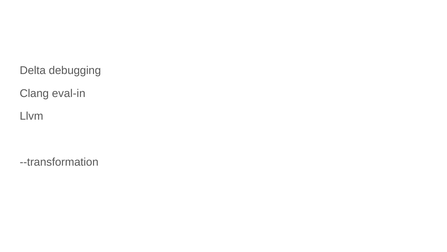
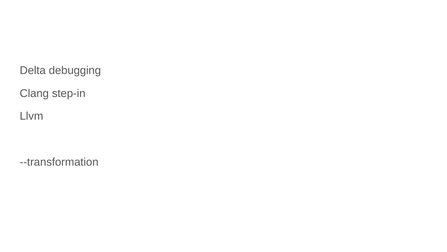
eval-in: eval-in -> step-in
